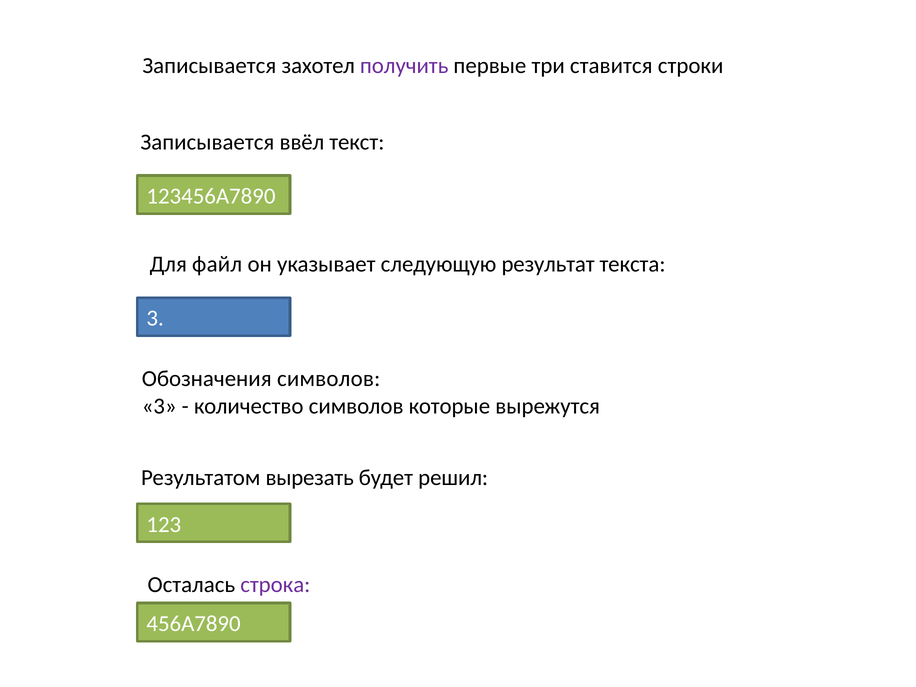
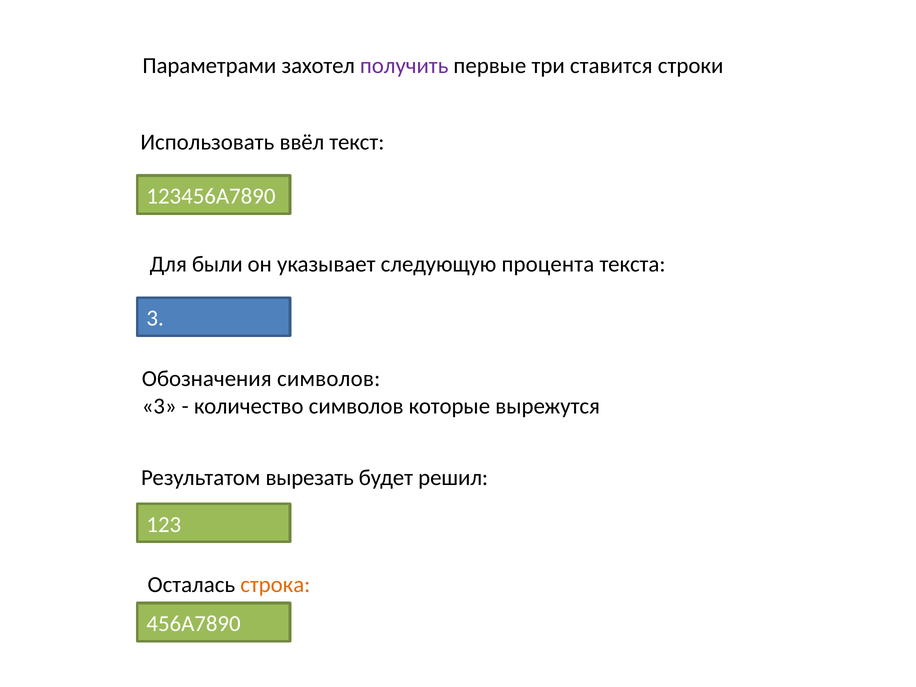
Записывается at (209, 66): Записывается -> Параметрами
Записывается at (207, 142): Записывается -> Использовать
файл: файл -> были
результат: результат -> процента
строка colour: purple -> orange
